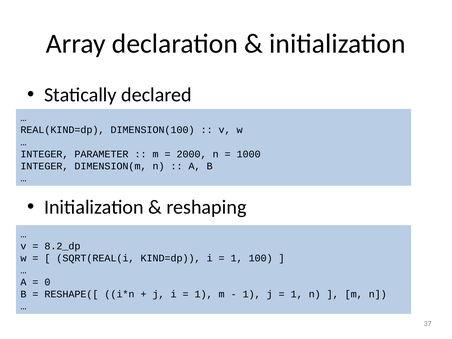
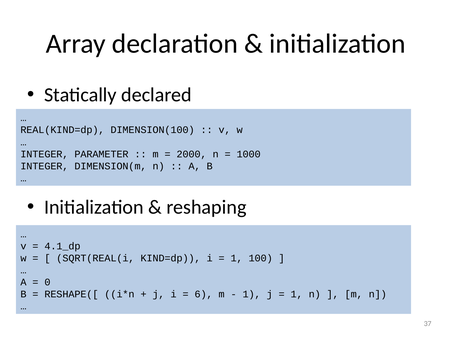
8.2_dp: 8.2_dp -> 4.1_dp
1 at (204, 294): 1 -> 6
